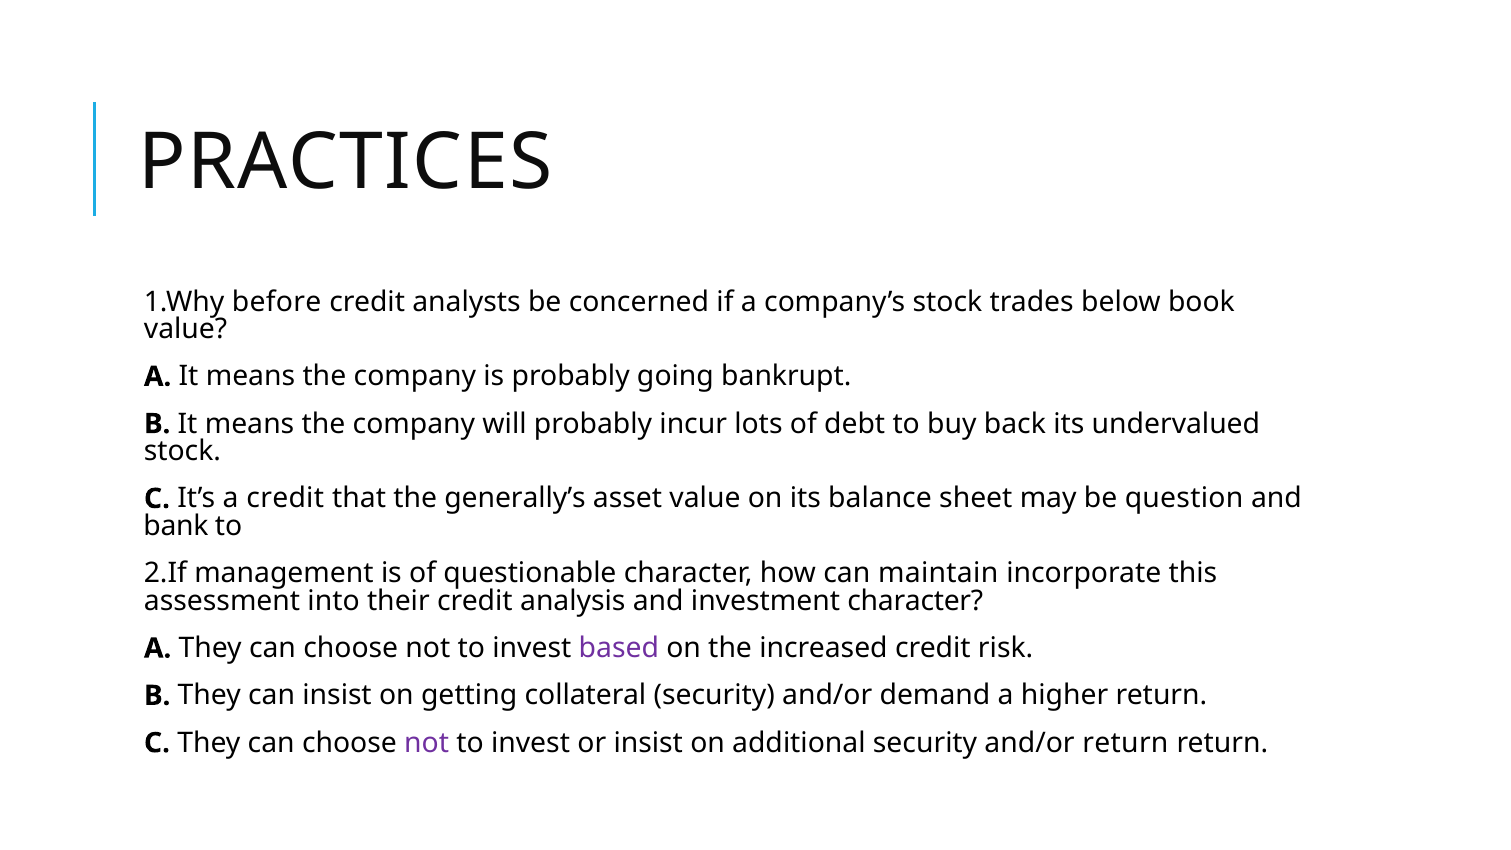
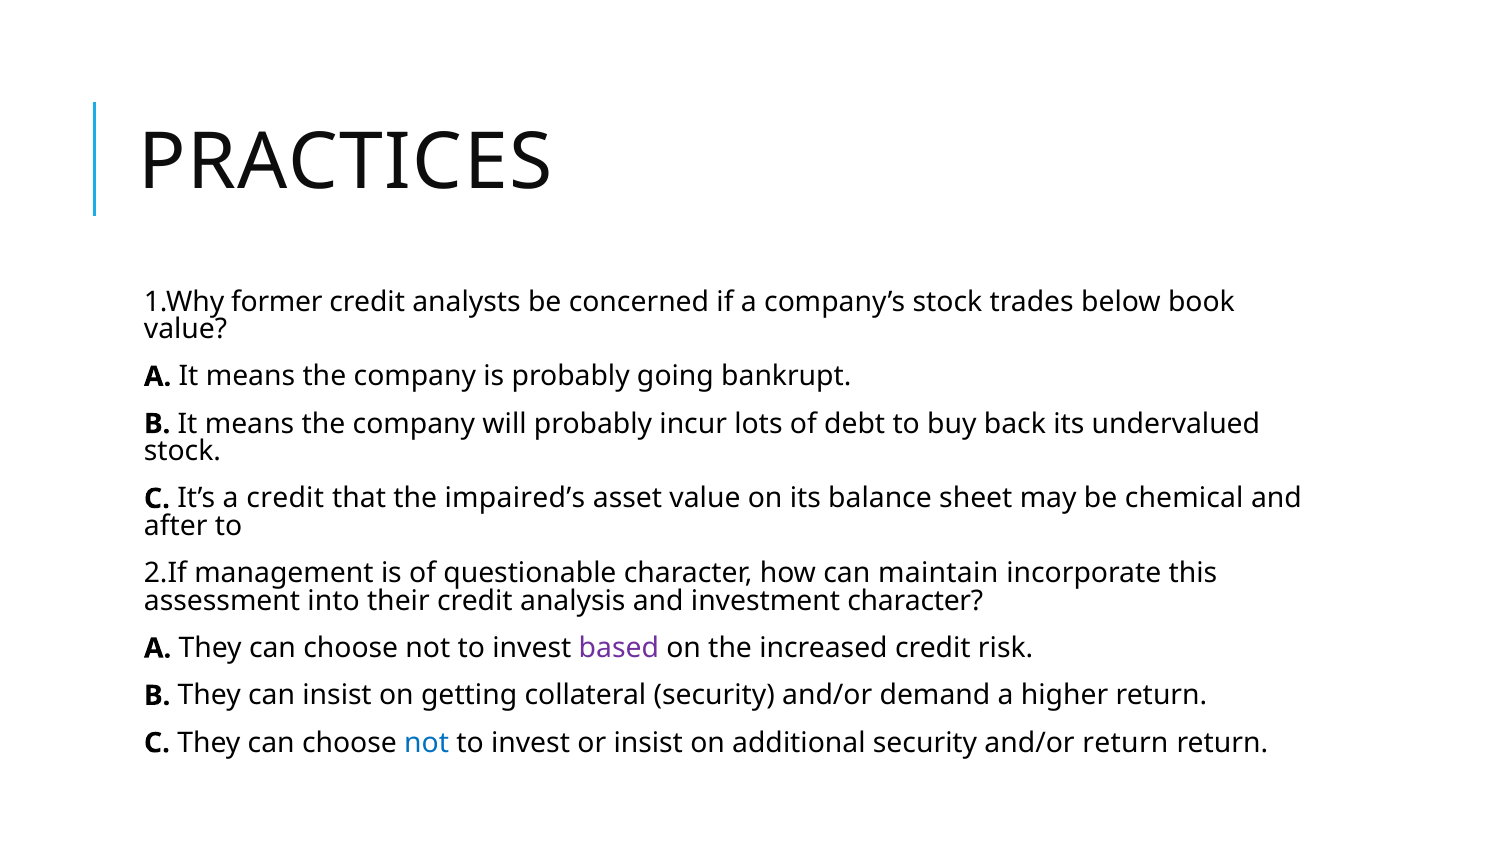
before: before -> former
generally’s: generally’s -> impaired’s
question: question -> chemical
bank: bank -> after
not at (427, 743) colour: purple -> blue
